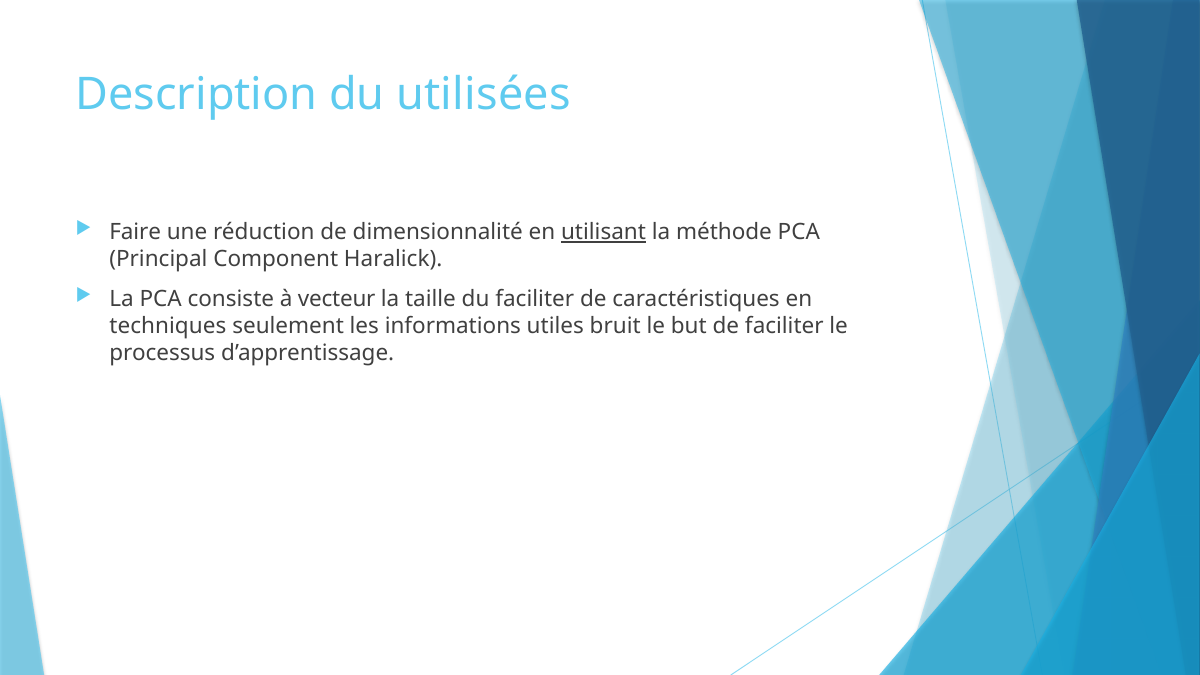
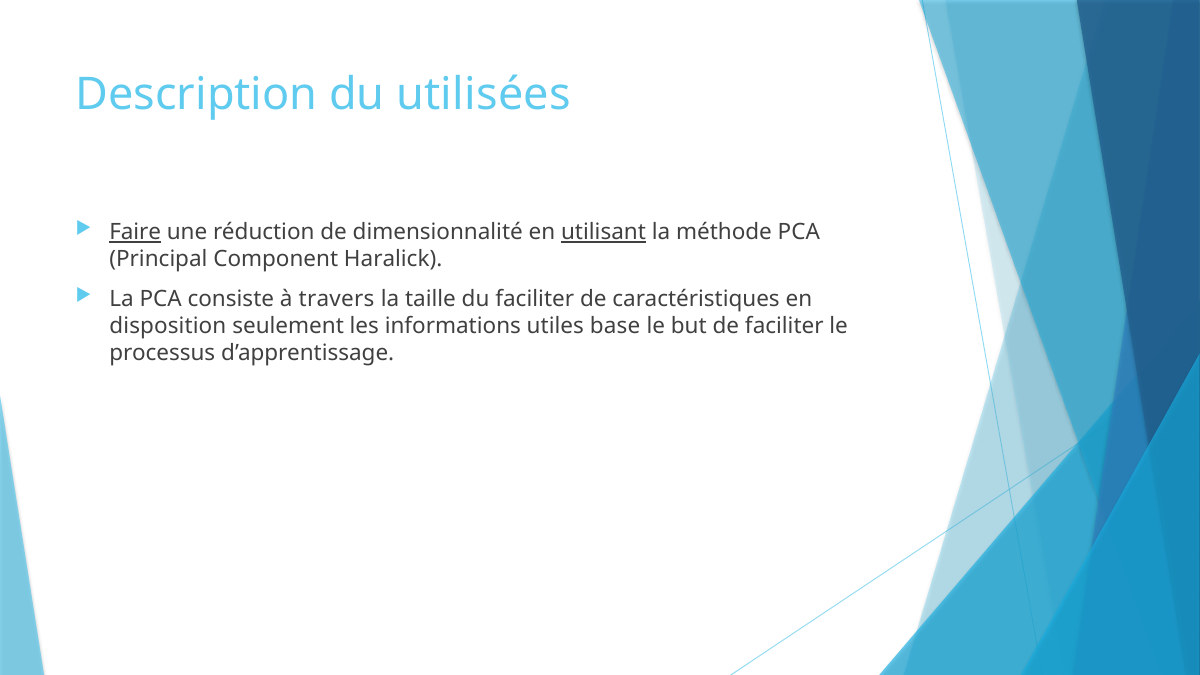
Faire underline: none -> present
vecteur: vecteur -> travers
techniques: techniques -> disposition
bruit: bruit -> base
